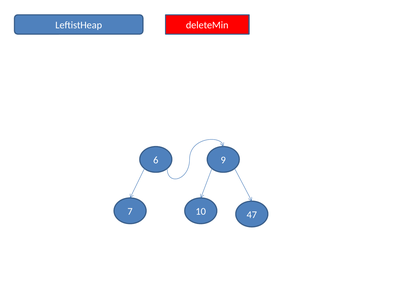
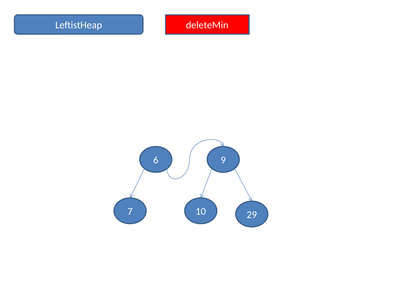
47: 47 -> 29
